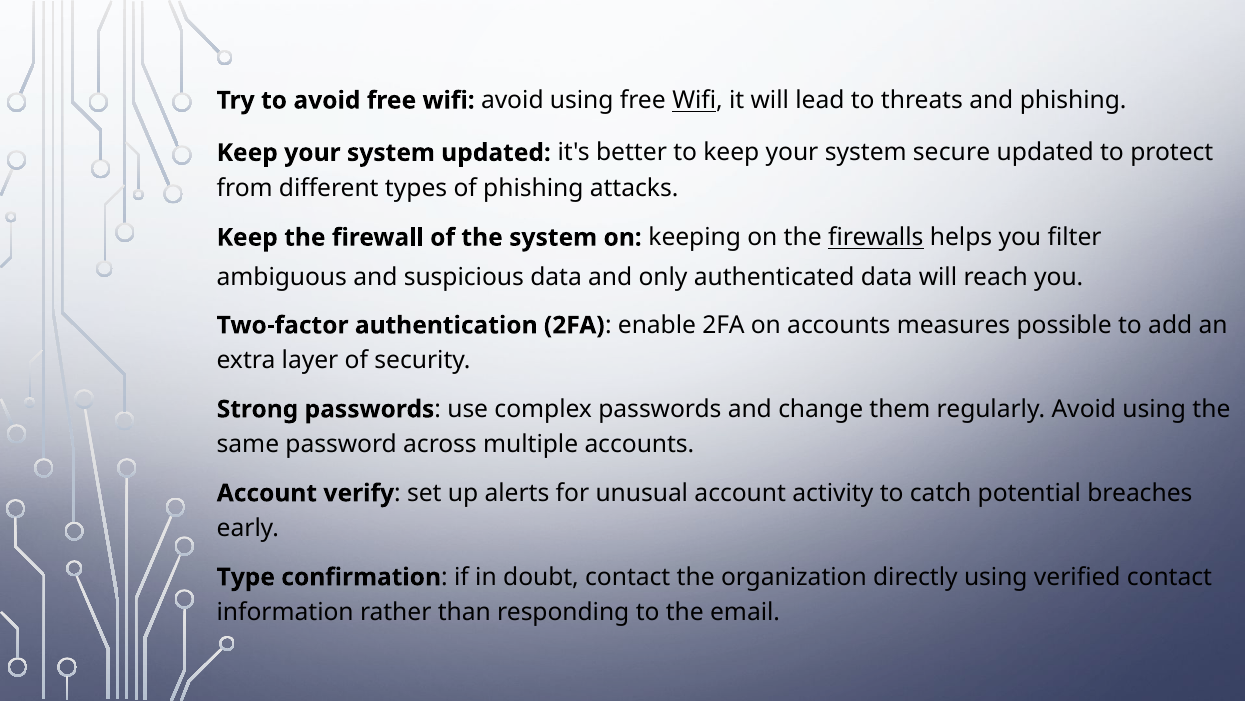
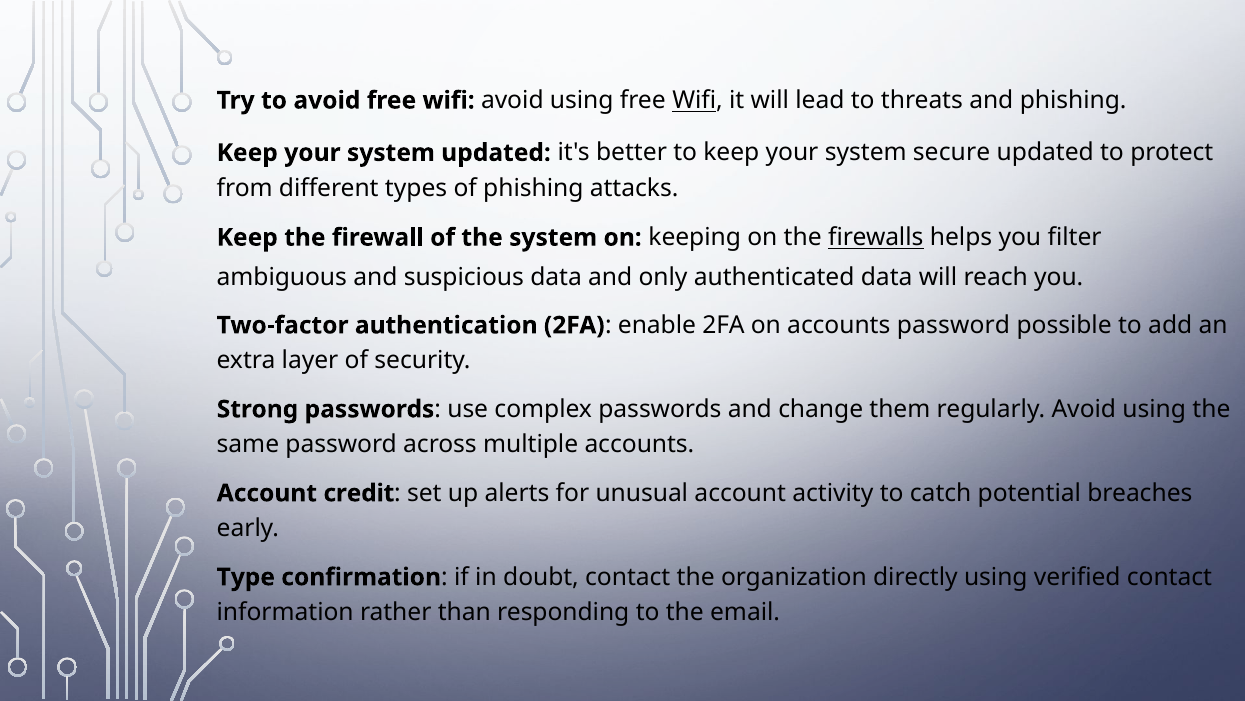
accounts measures: measures -> password
verify: verify -> credit
